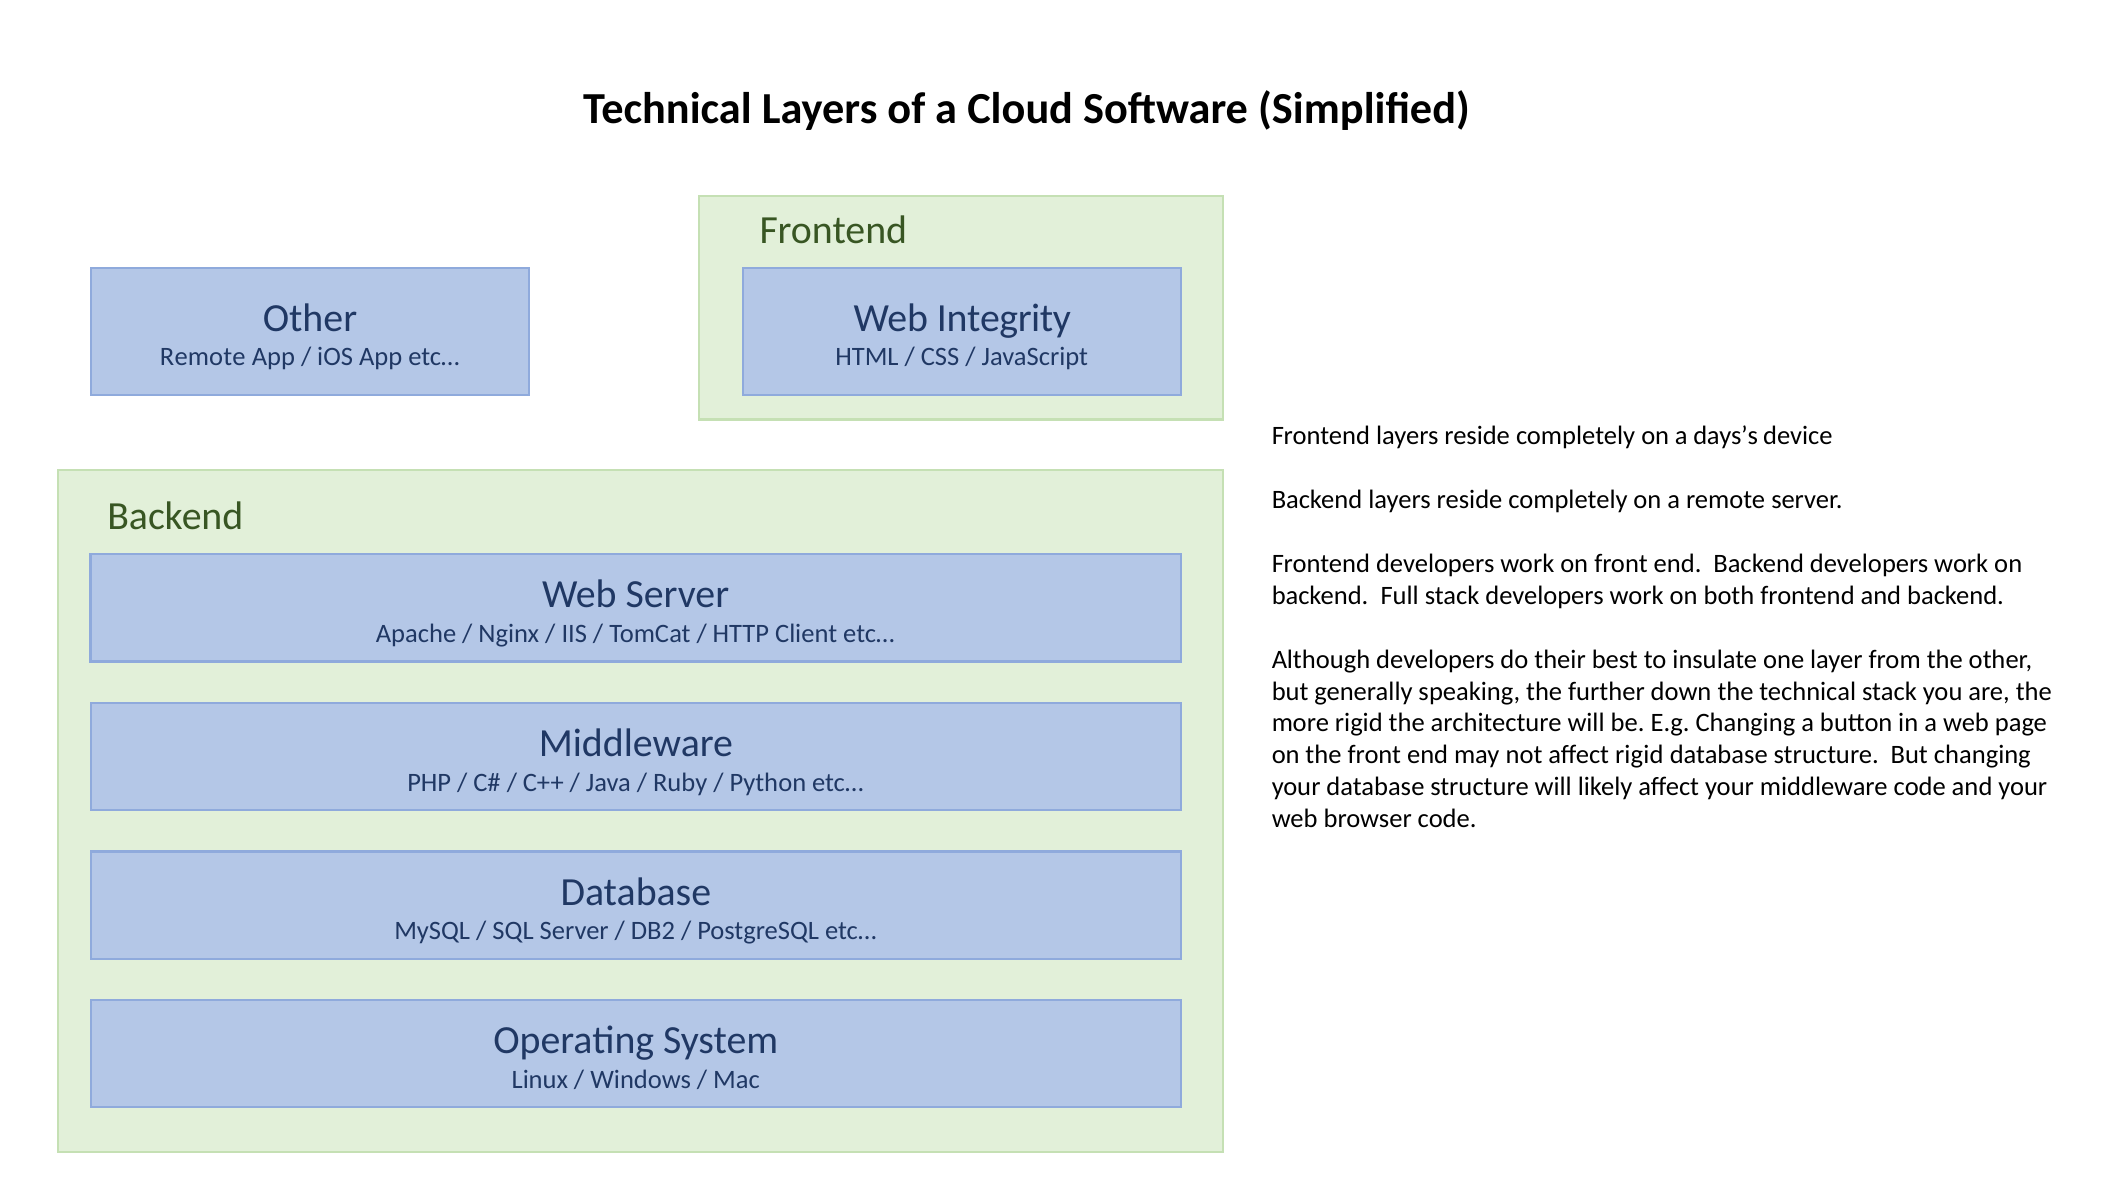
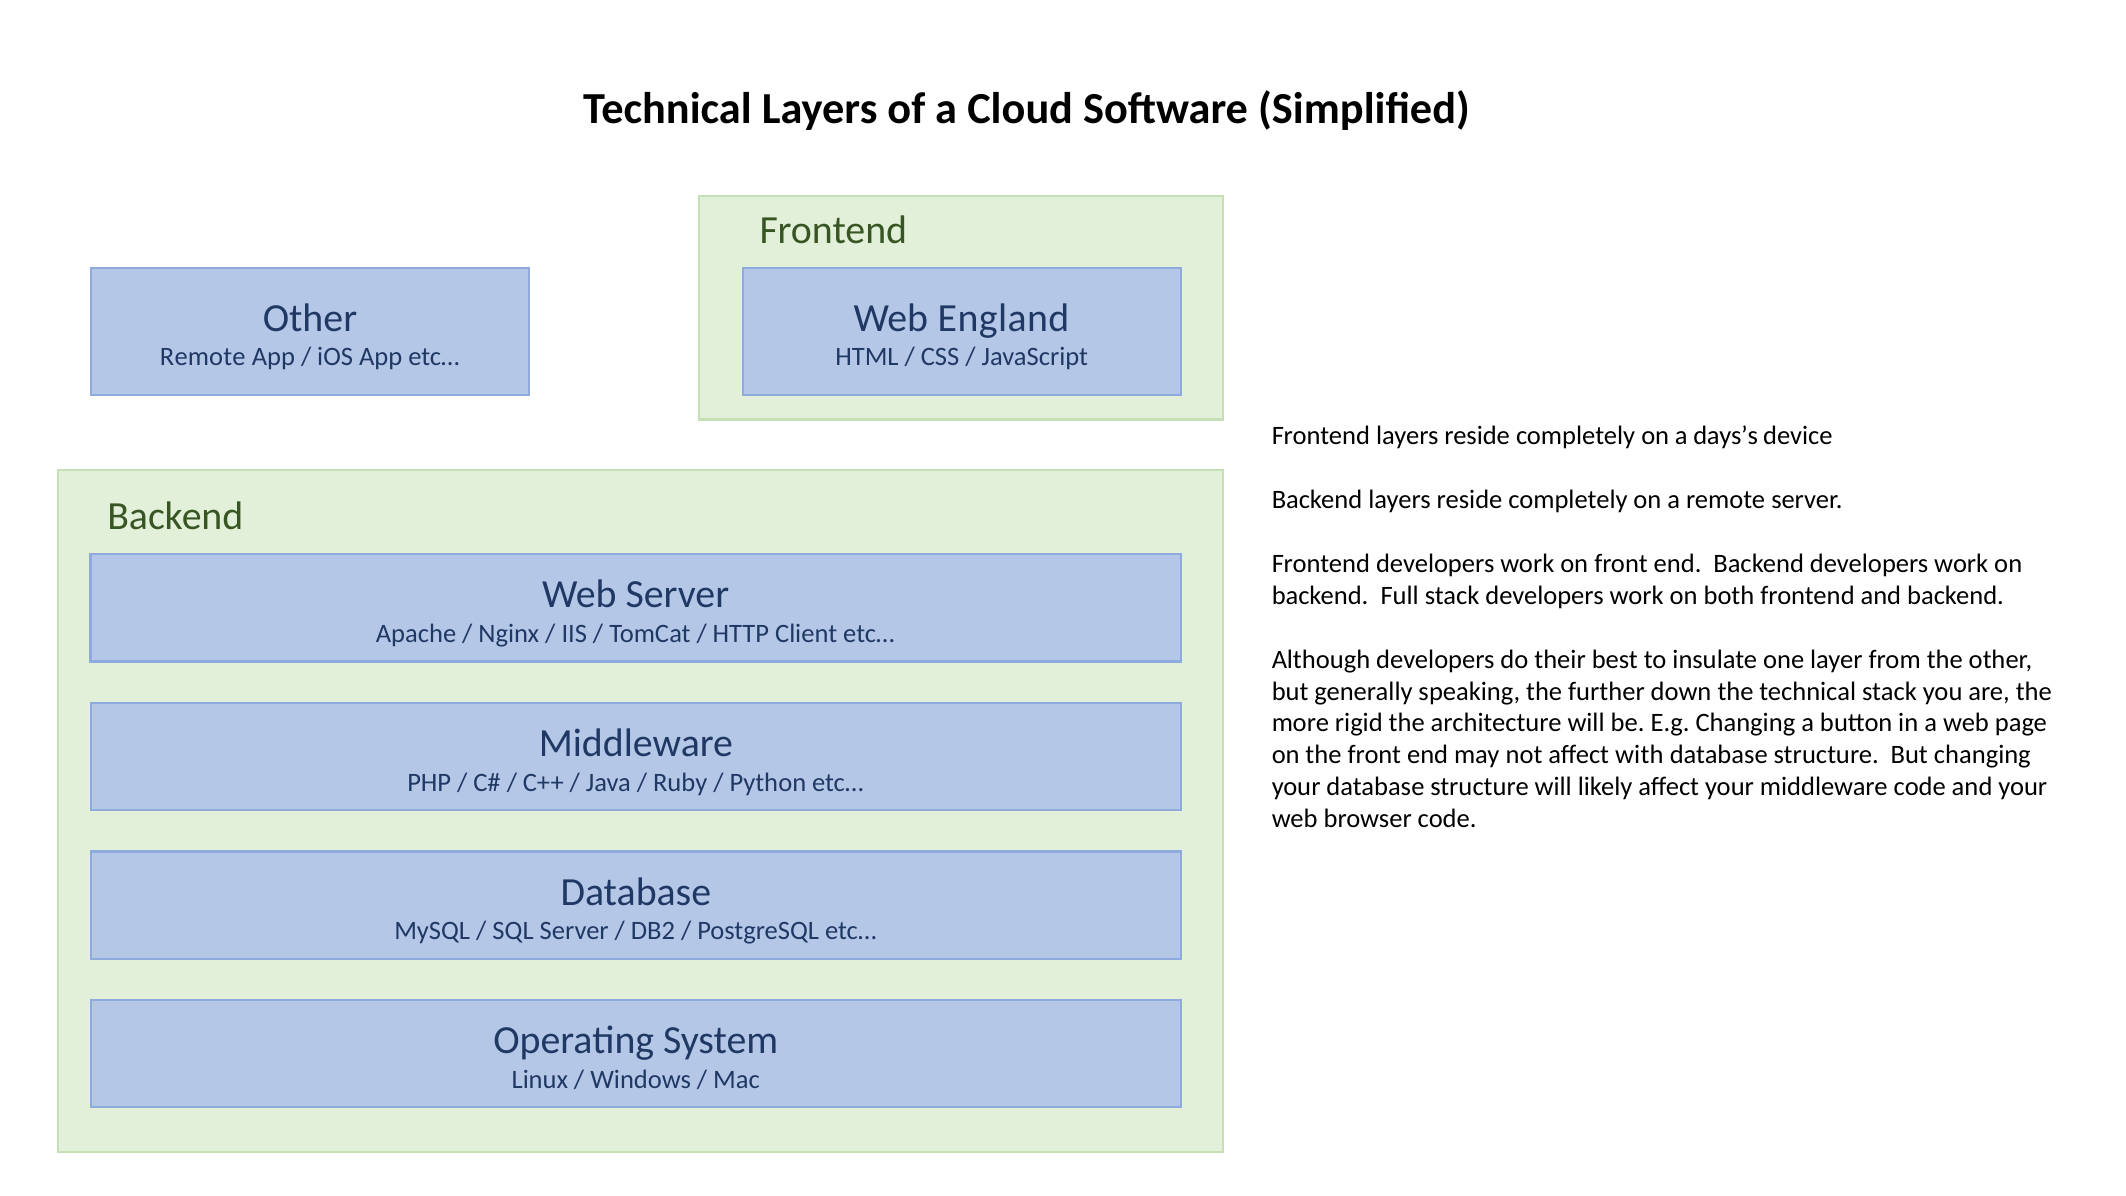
Integrity: Integrity -> England
affect rigid: rigid -> with
